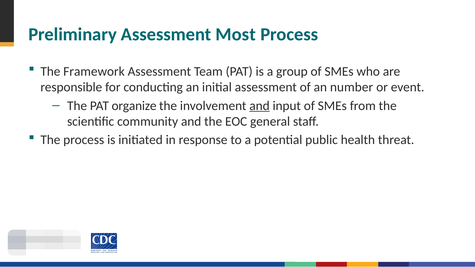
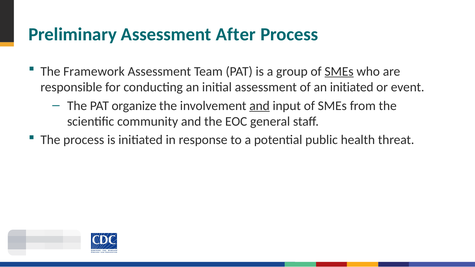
Most: Most -> After
SMEs at (339, 71) underline: none -> present
an number: number -> initiated
